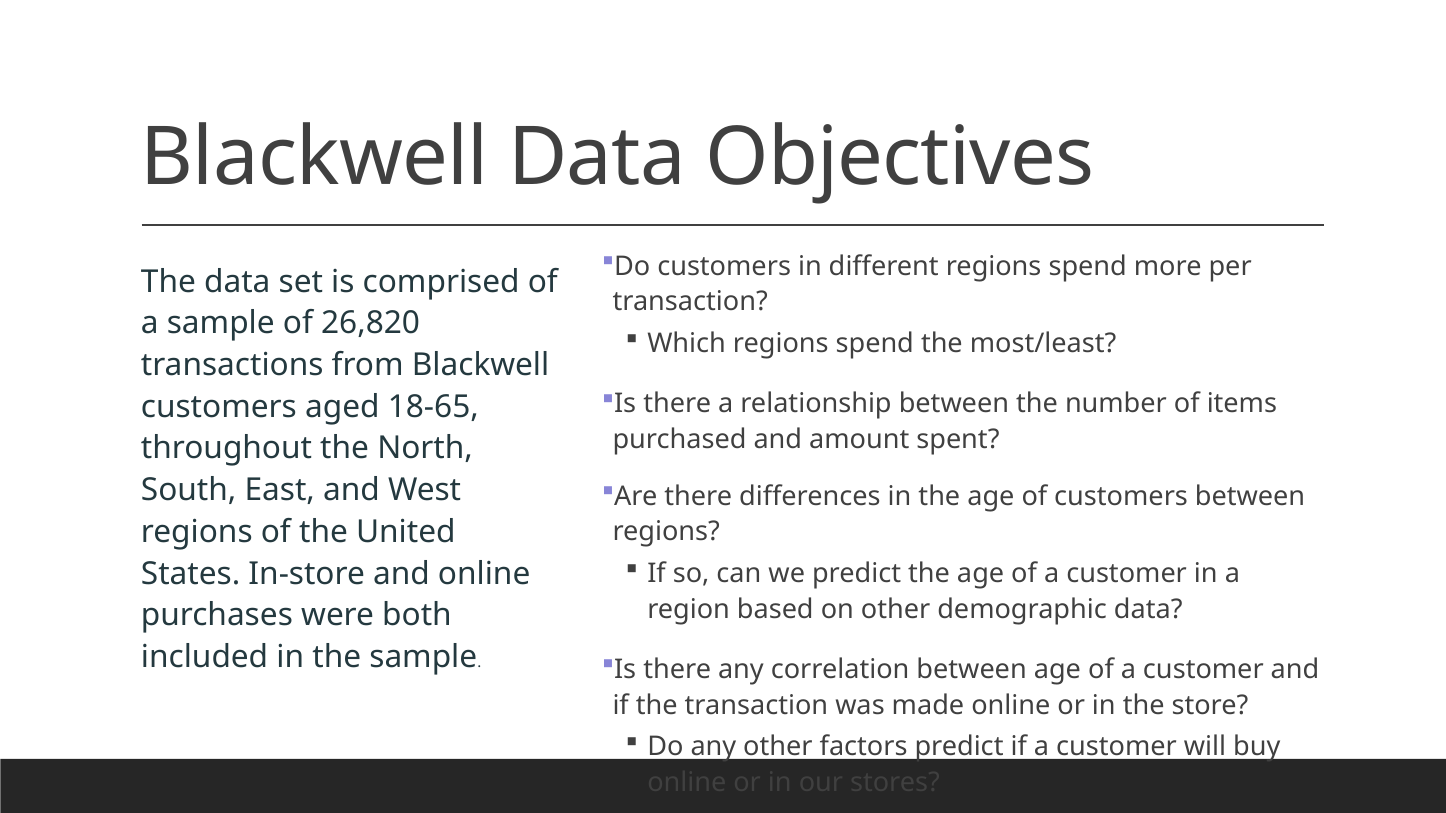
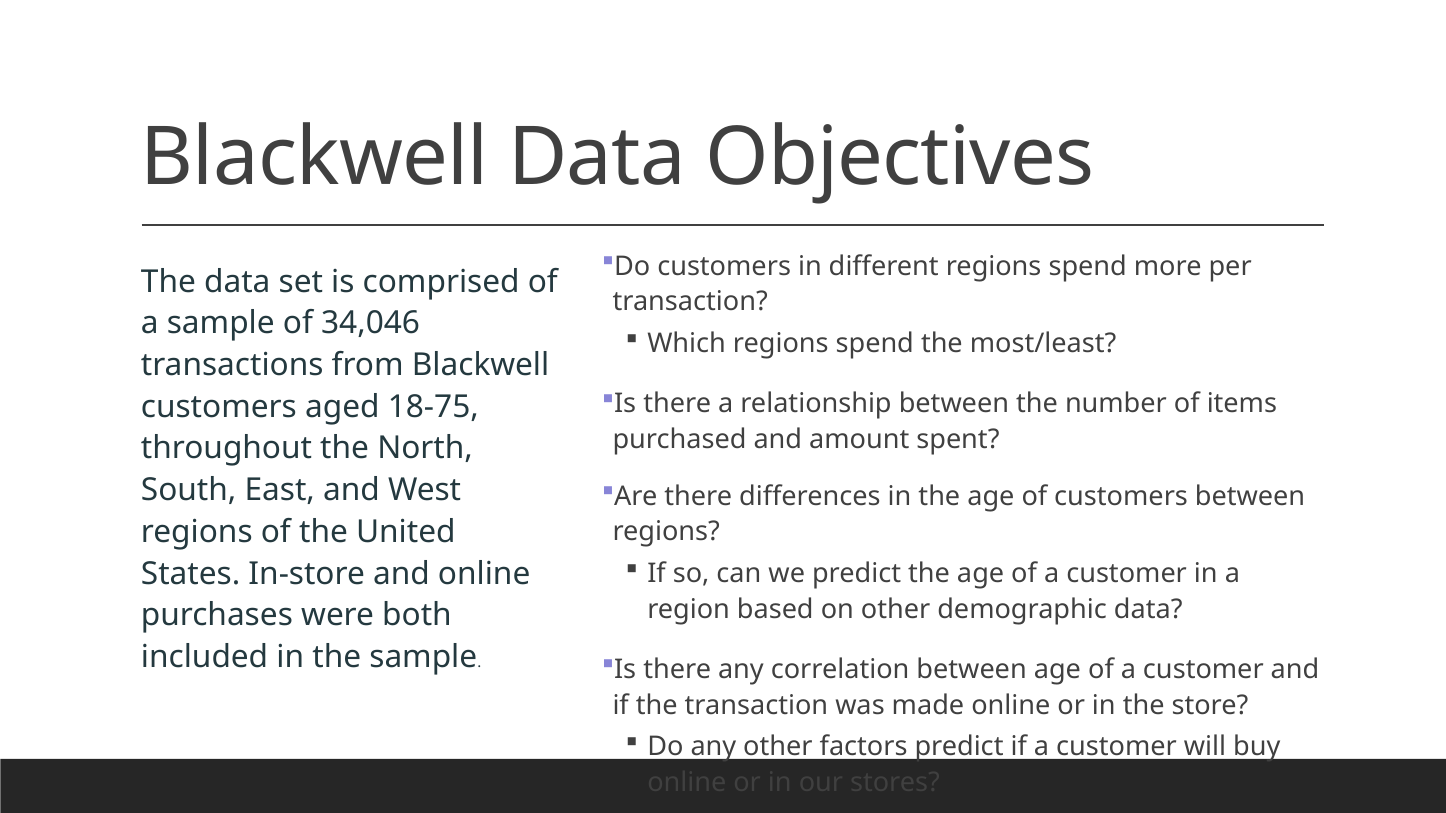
26,820: 26,820 -> 34,046
18-65: 18-65 -> 18-75
